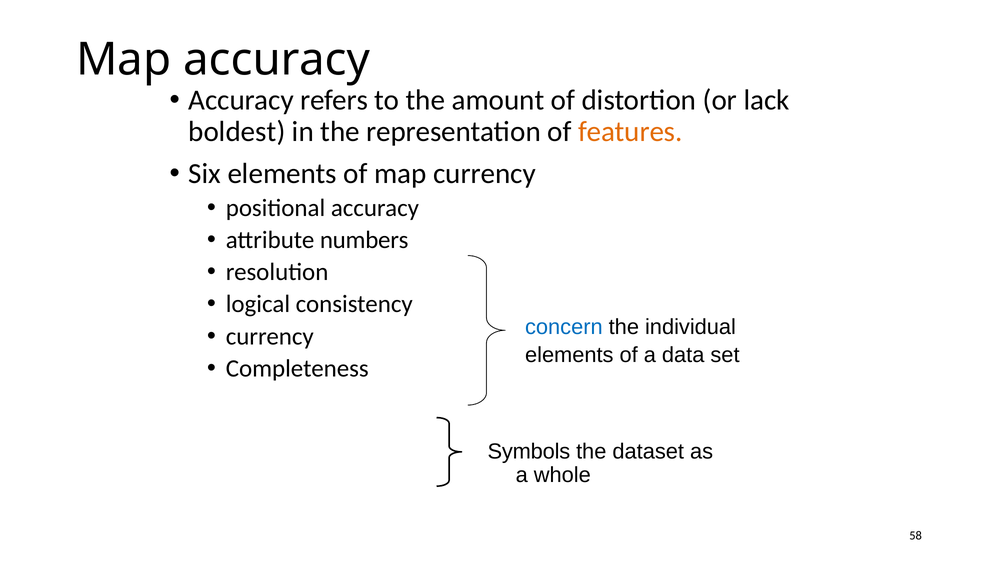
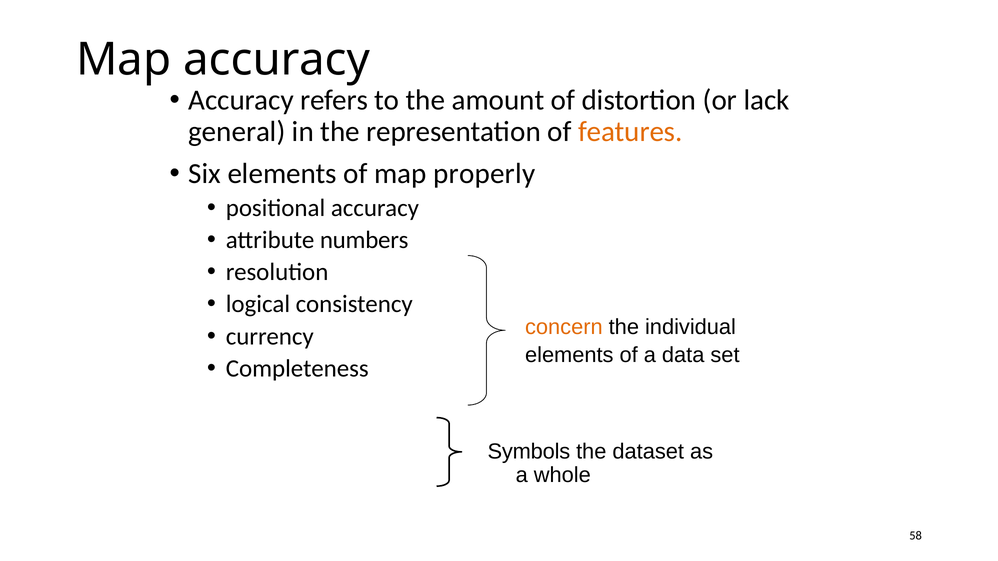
boldest: boldest -> general
map currency: currency -> properly
concern colour: blue -> orange
